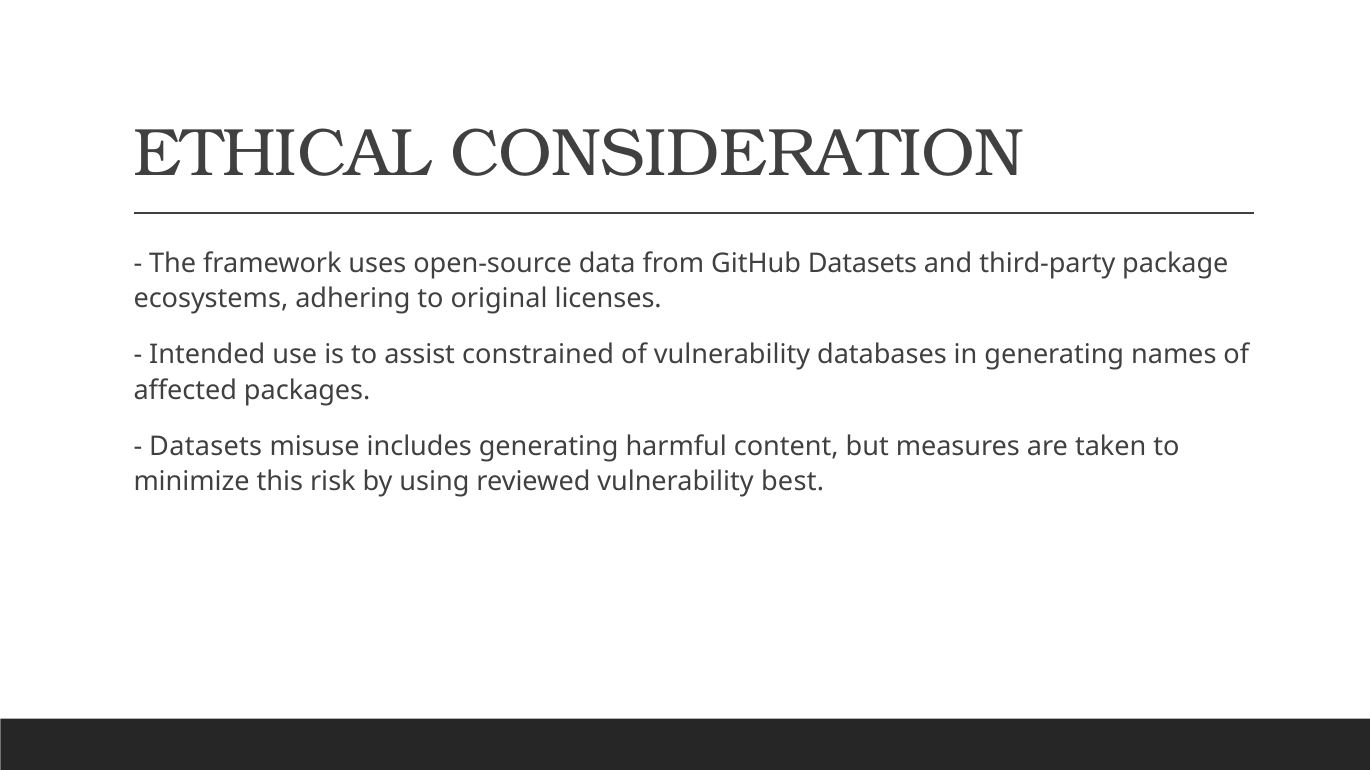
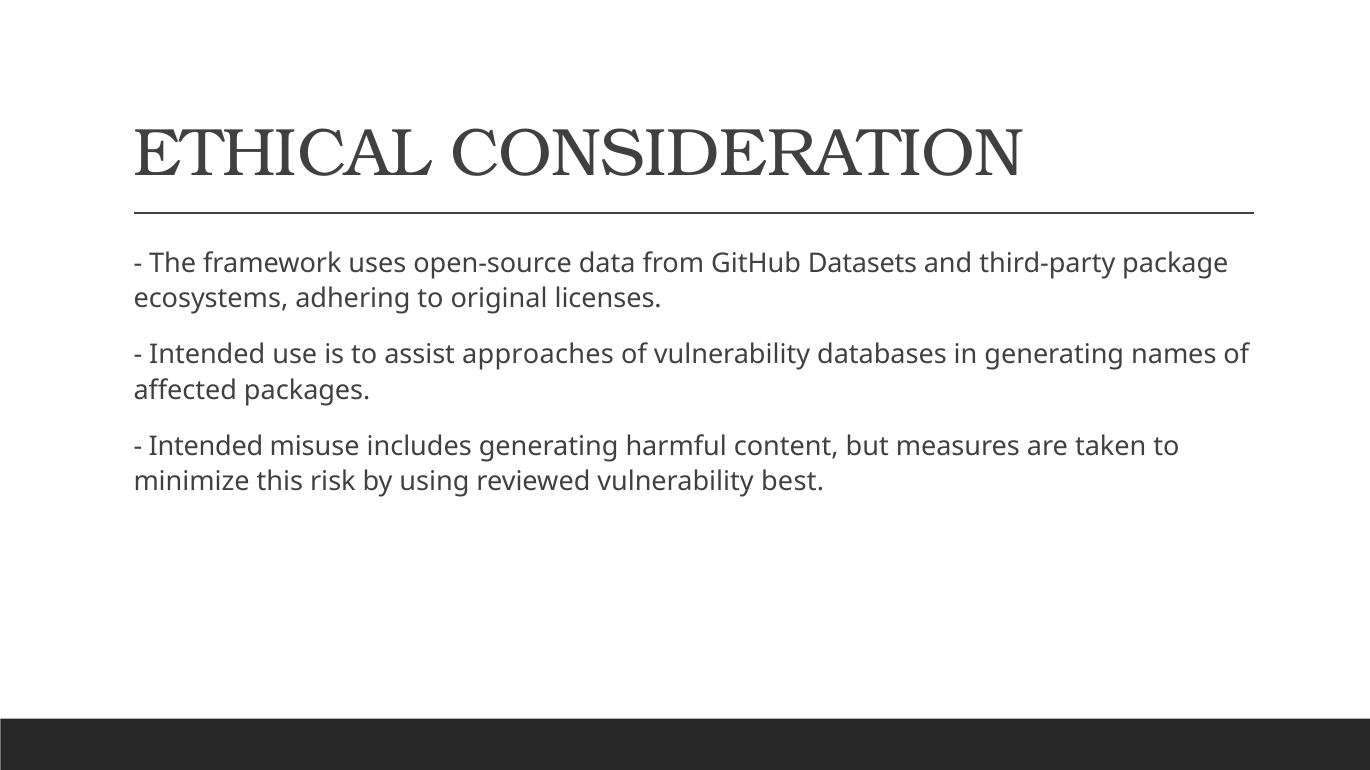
constrained: constrained -> approaches
Datasets at (206, 446): Datasets -> Intended
